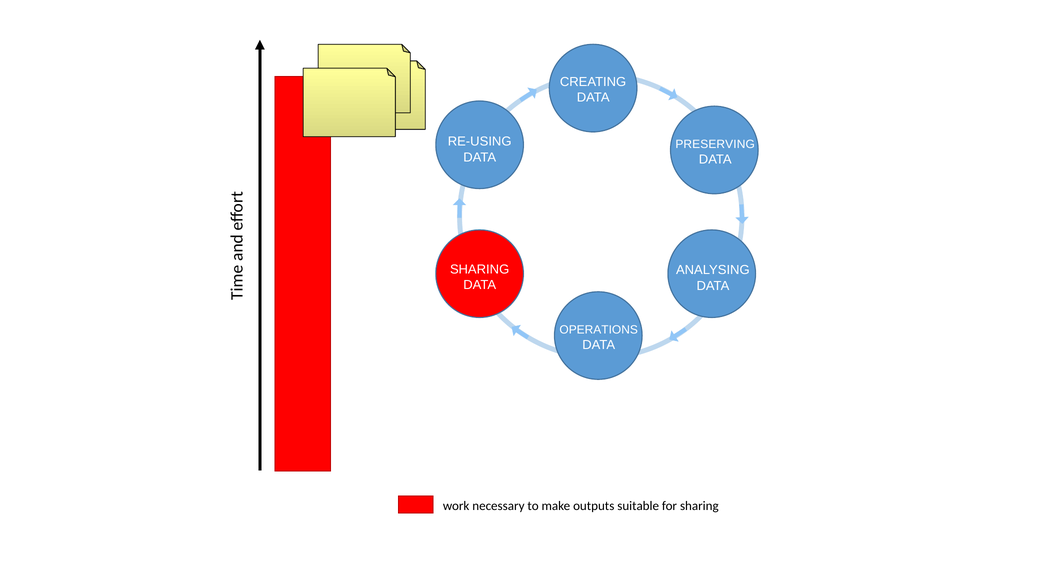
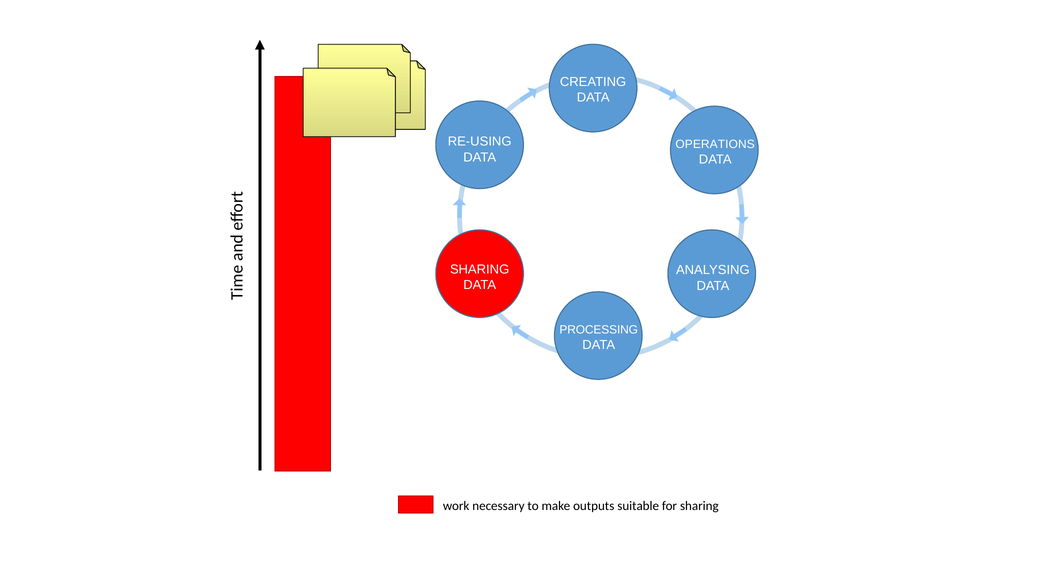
PRESERVING: PRESERVING -> OPERATIONS
OPERATIONS: OPERATIONS -> PROCESSING
